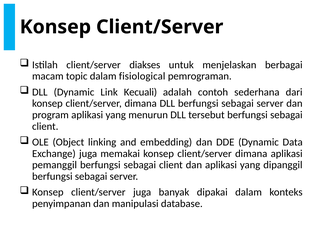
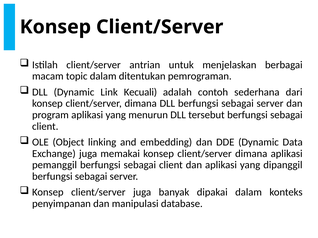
diakses: diakses -> antrian
fisiological: fisiological -> ditentukan
